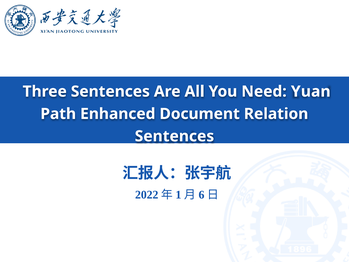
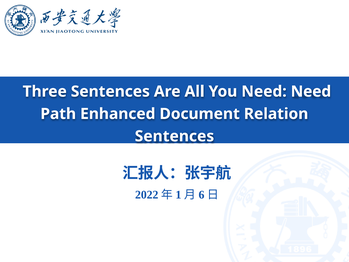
Need Yuan: Yuan -> Need
